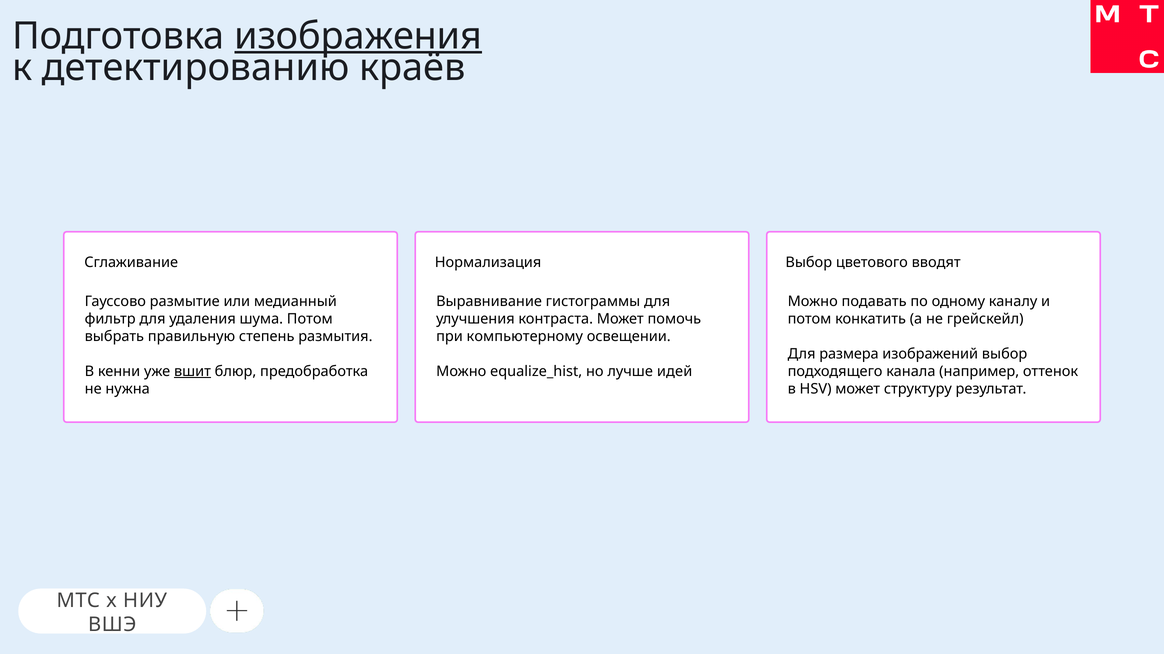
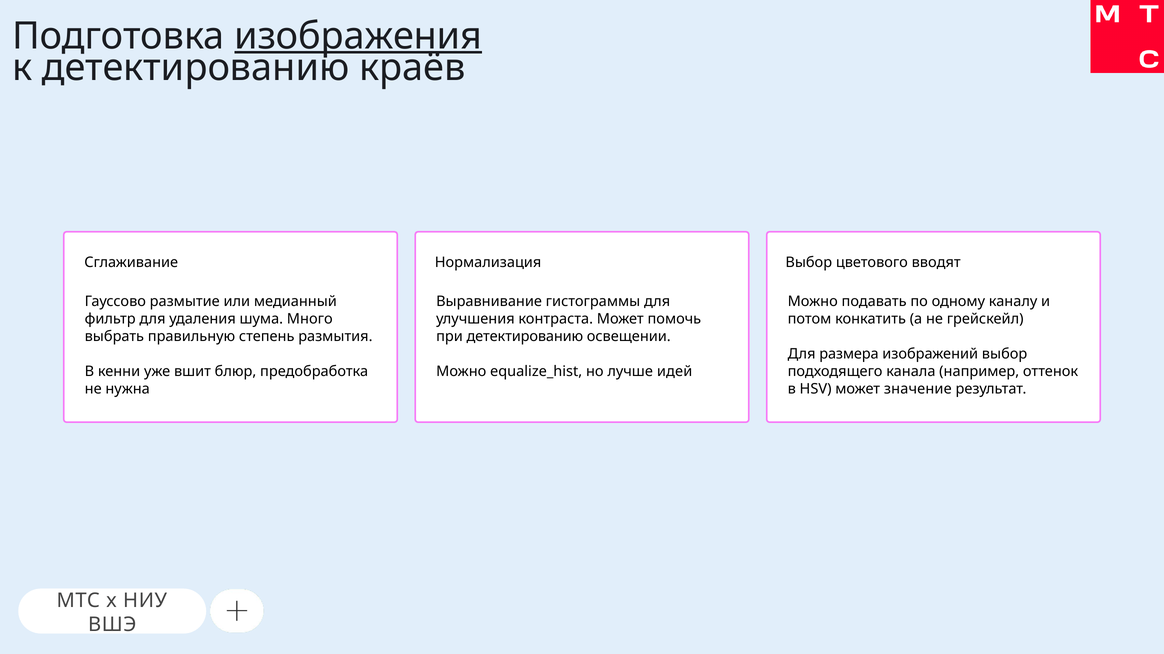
шума Потом: Потом -> Много
при компьютерному: компьютерному -> детектированию
вшит underline: present -> none
структуру: структуру -> значение
